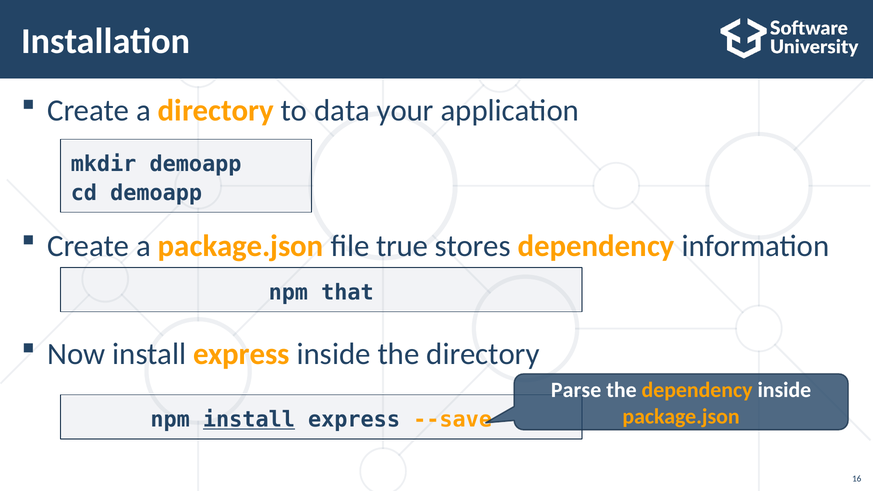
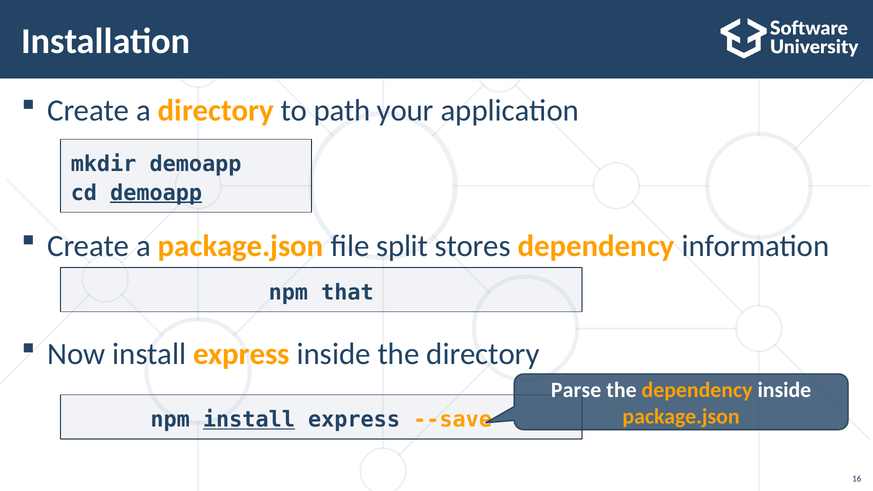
data: data -> path
demoapp at (156, 193) underline: none -> present
true: true -> split
